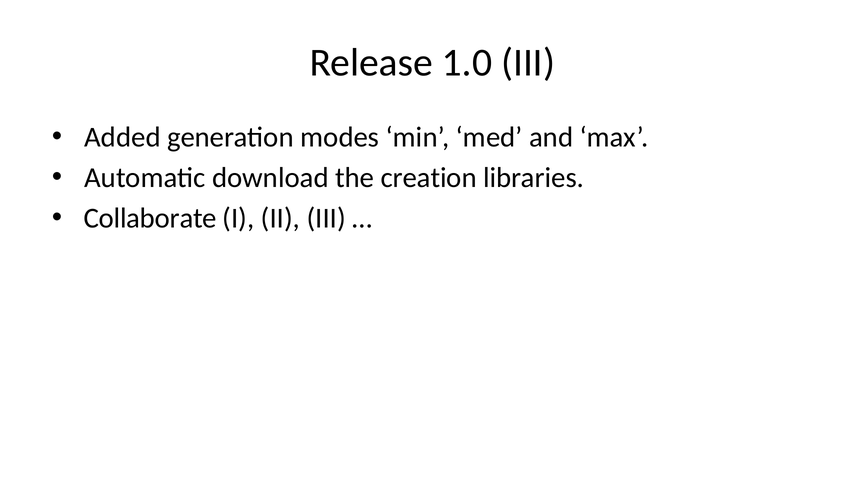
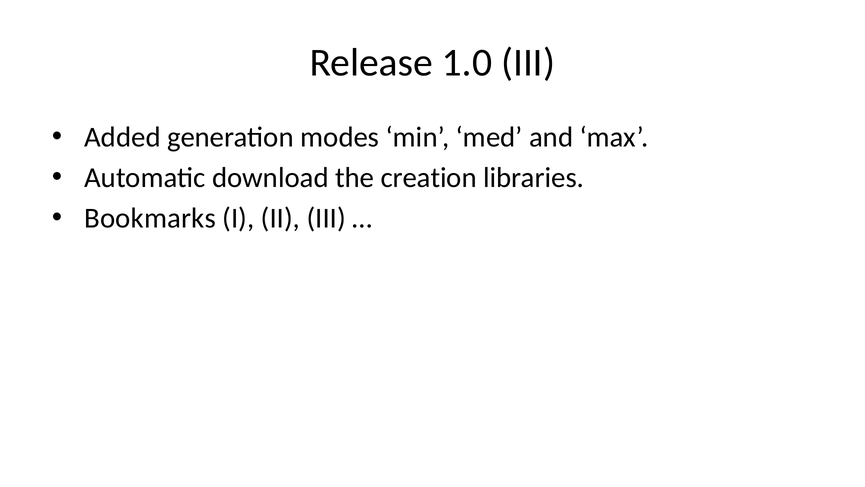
Collaborate: Collaborate -> Bookmarks
